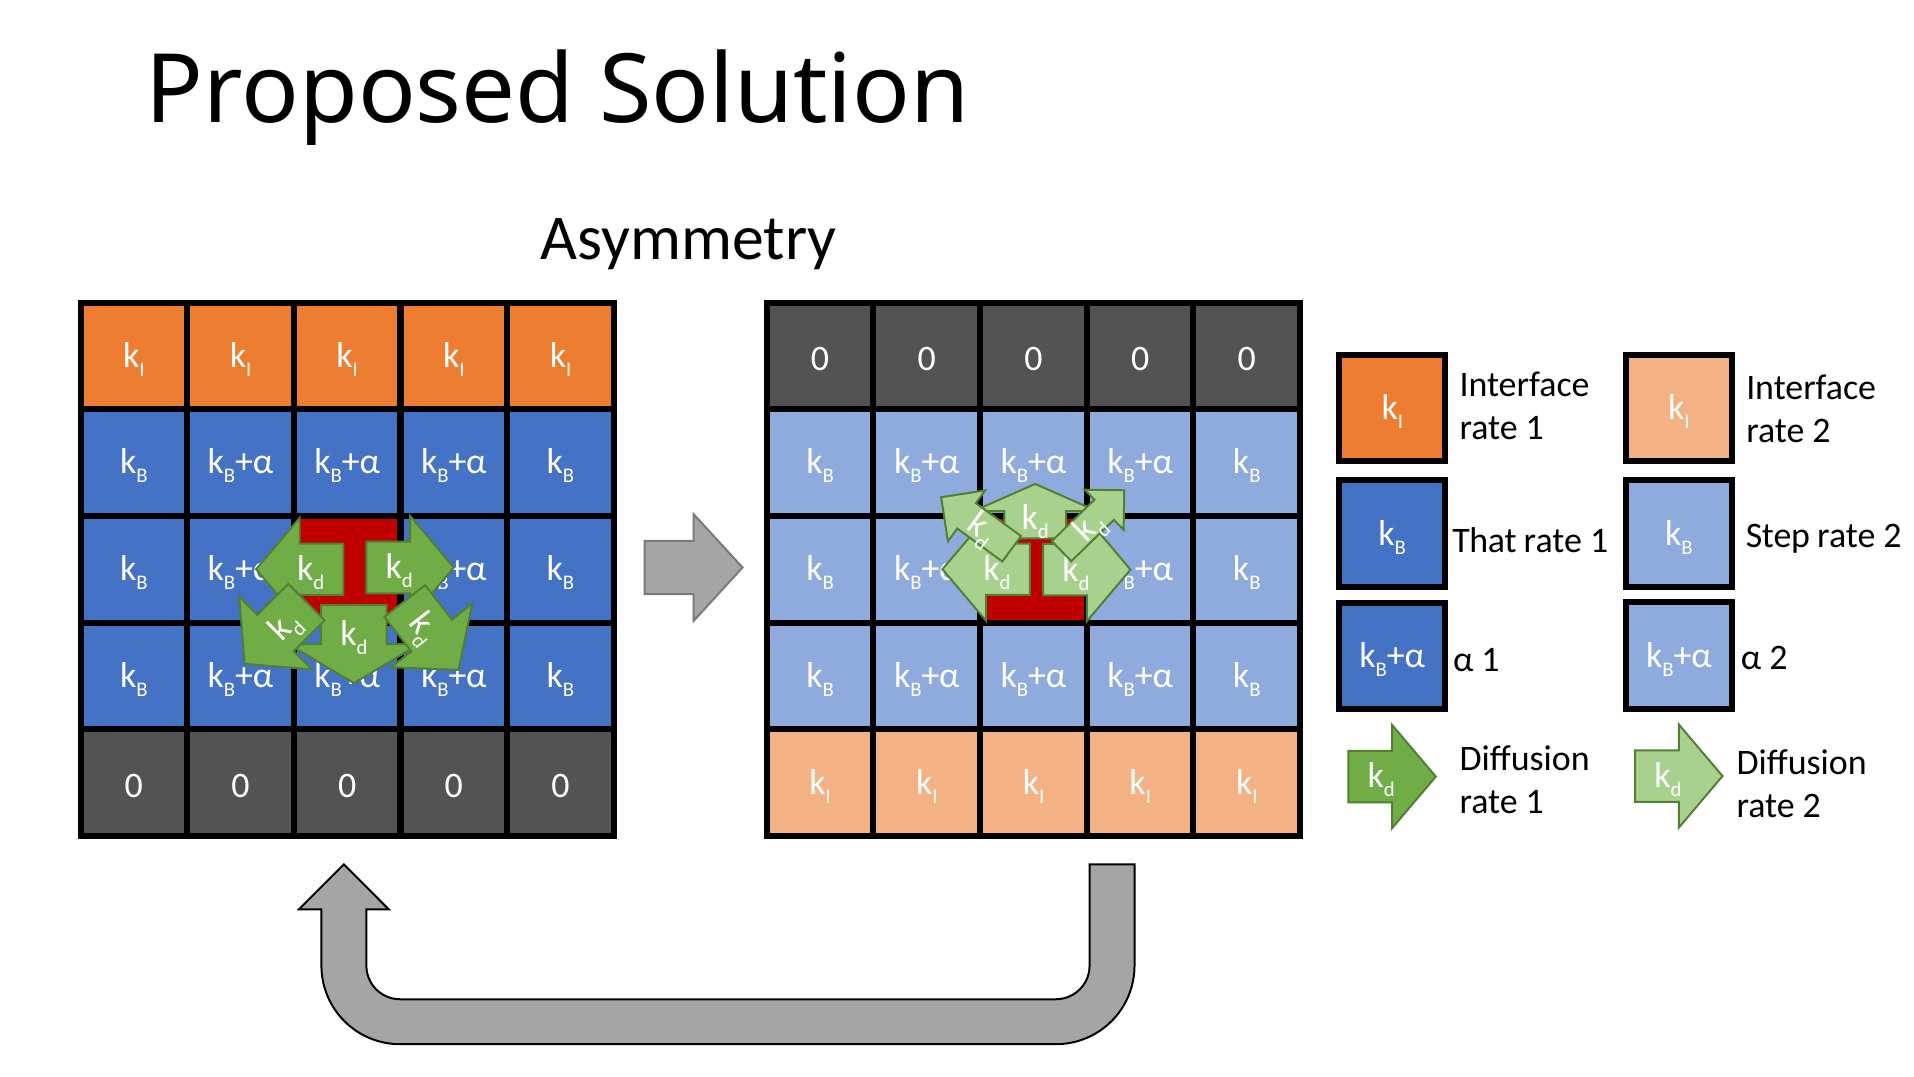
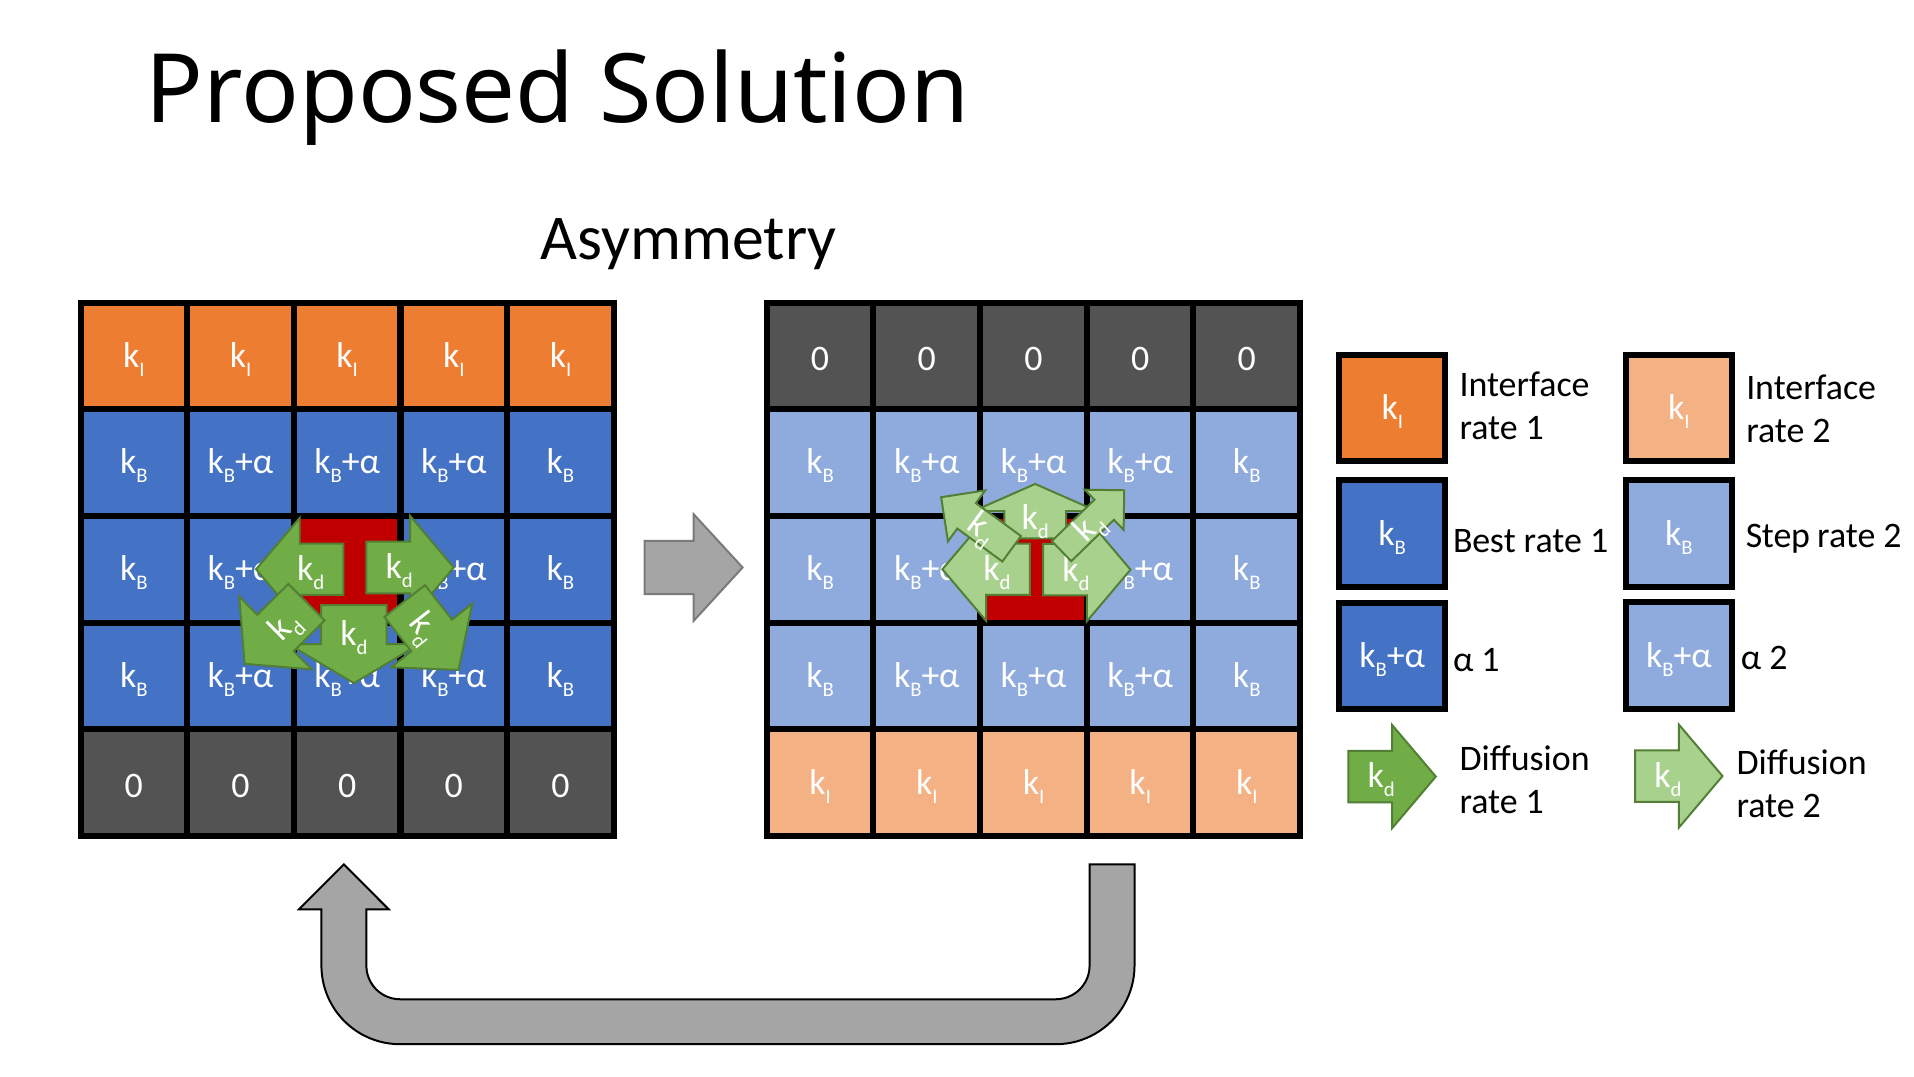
That: That -> Best
